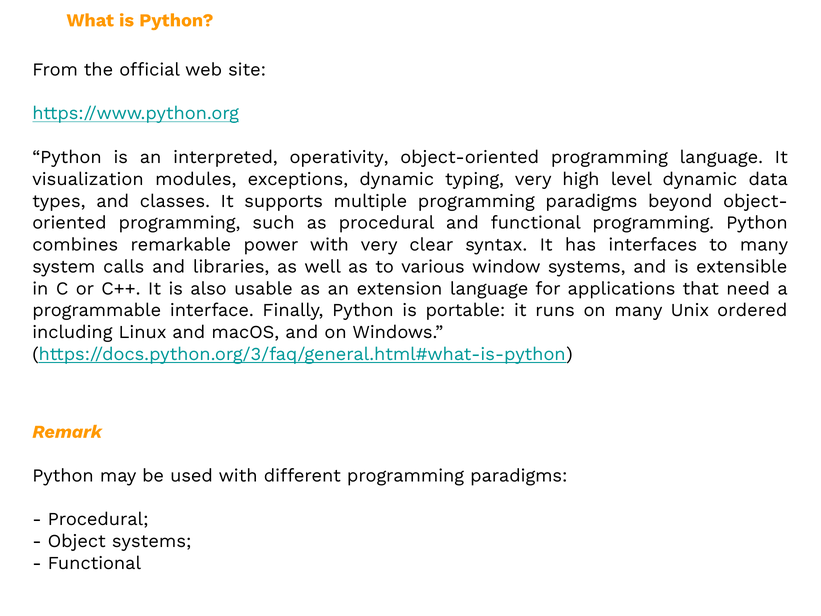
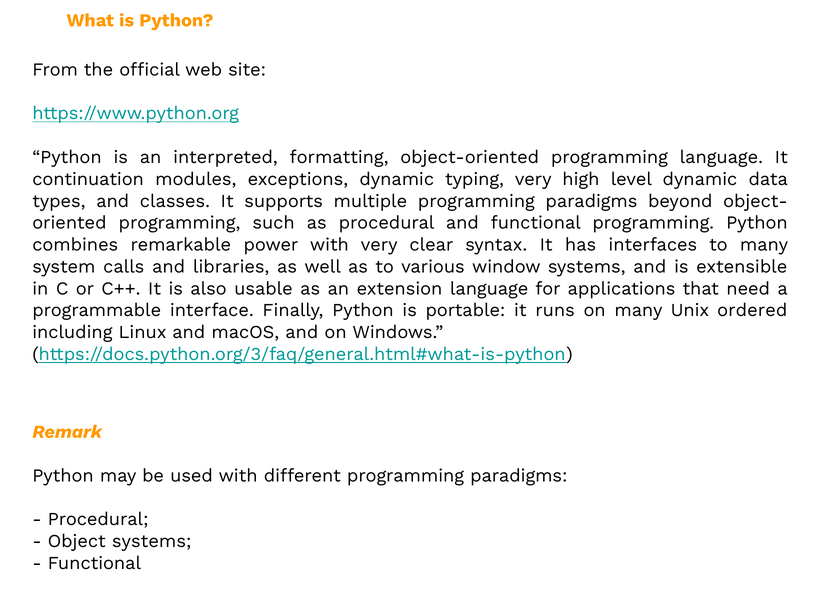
operativity: operativity -> formatting
visualization: visualization -> continuation
